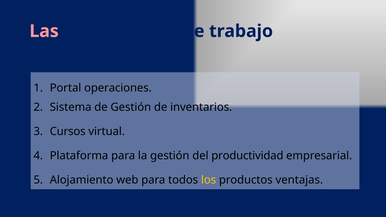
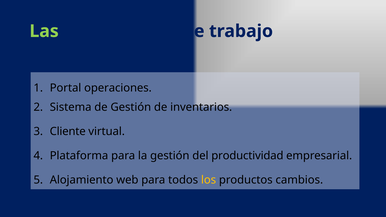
Las colour: pink -> light green
Cursos: Cursos -> Cliente
ventajas: ventajas -> cambios
